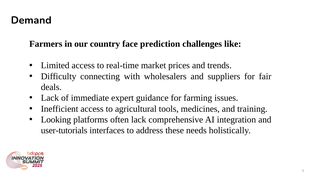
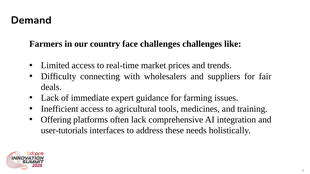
face prediction: prediction -> challenges
Looking: Looking -> Offering
